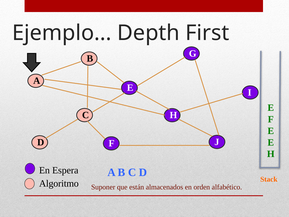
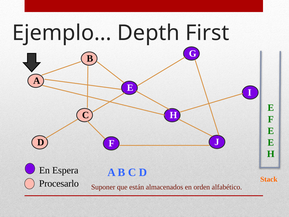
Algoritmo: Algoritmo -> Procesarlo
